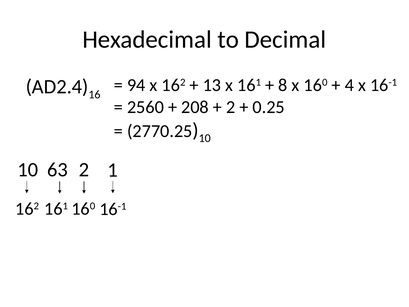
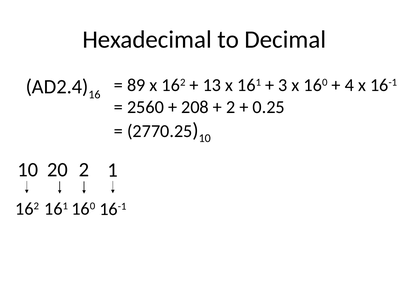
94: 94 -> 89
8: 8 -> 3
63: 63 -> 20
